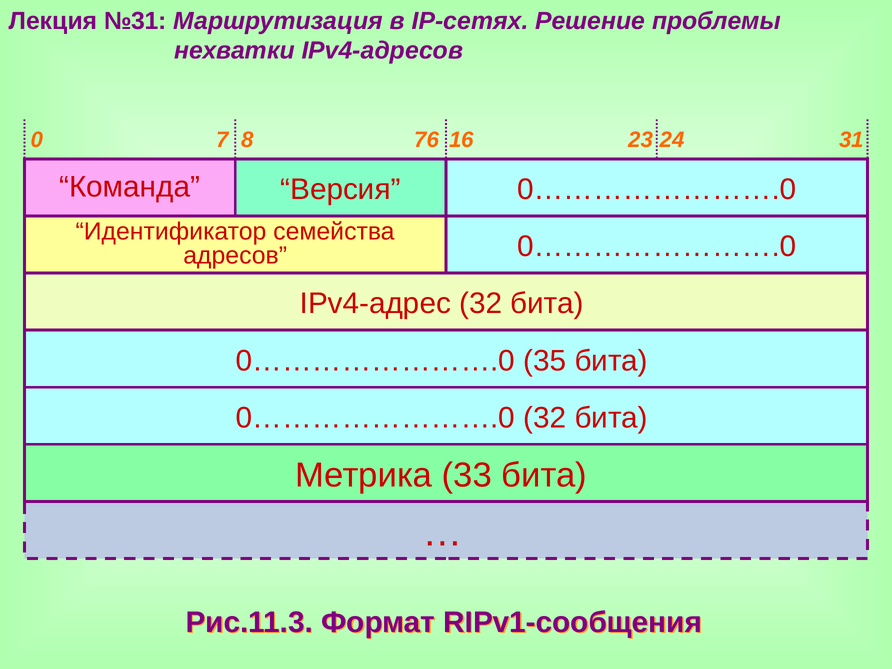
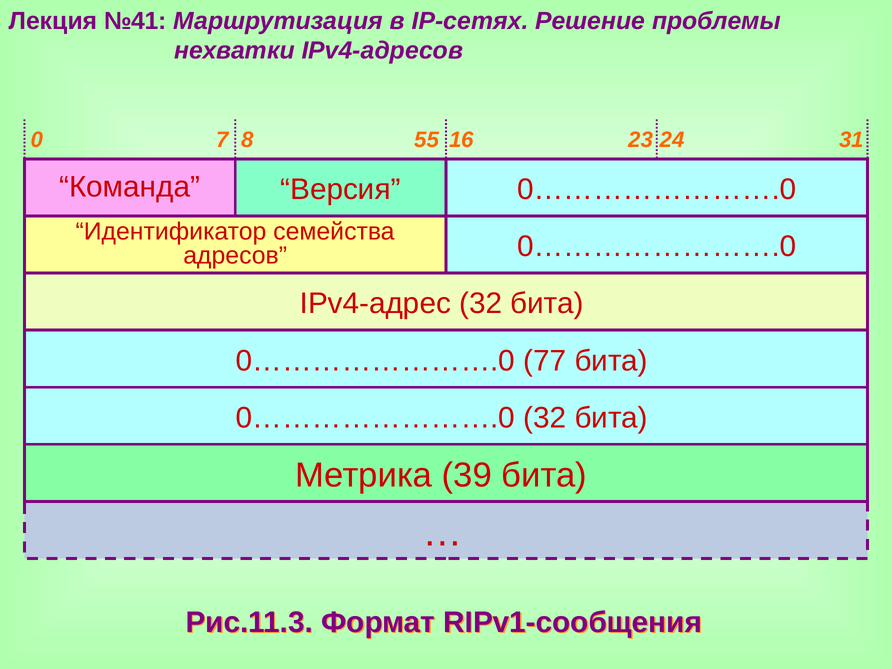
№31: №31 -> №41
76: 76 -> 55
35: 35 -> 77
33: 33 -> 39
